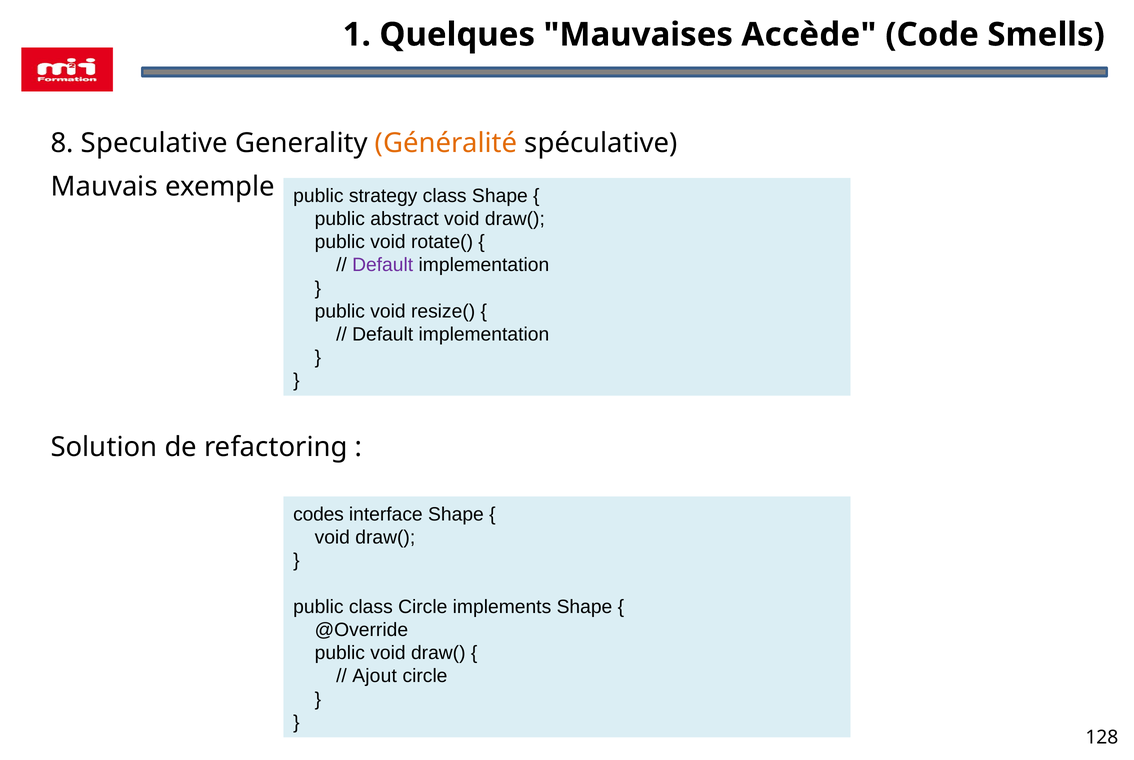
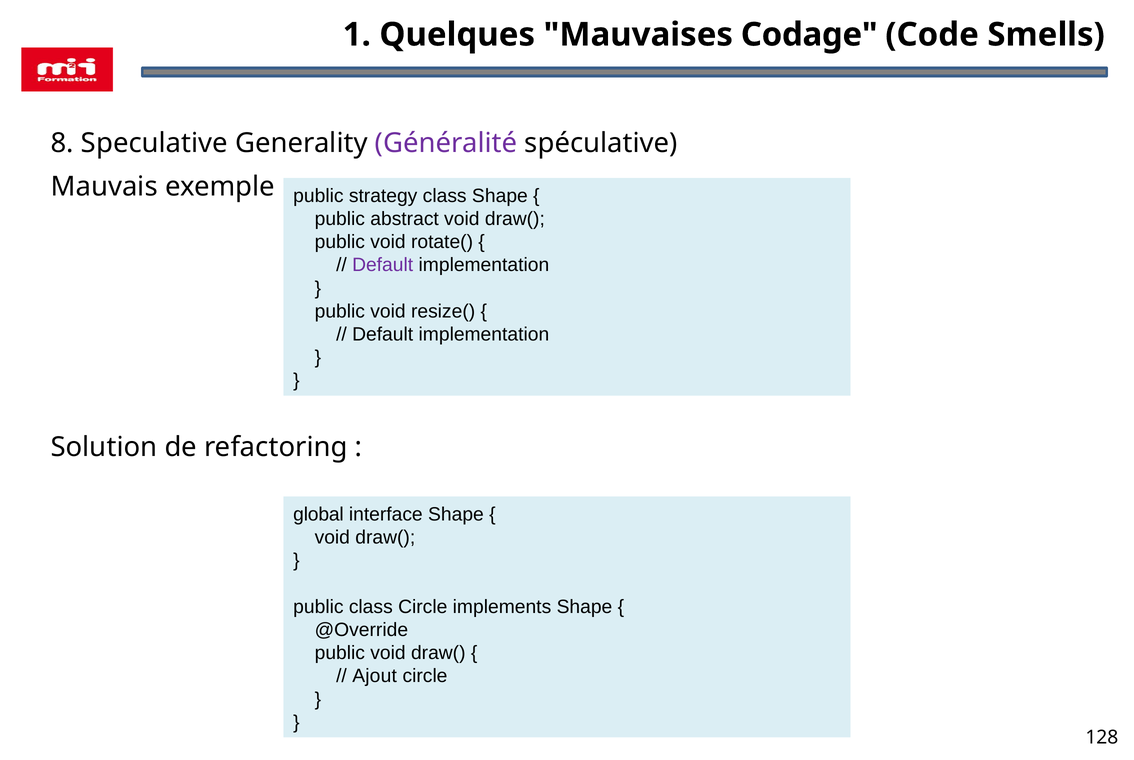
Accède: Accède -> Codage
Généralité colour: orange -> purple
codes: codes -> global
